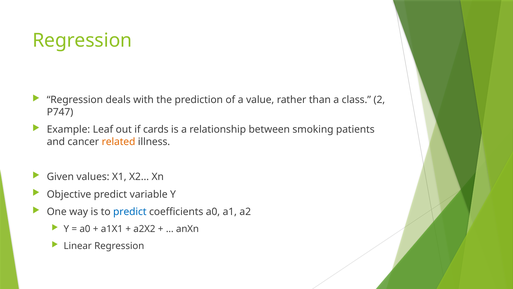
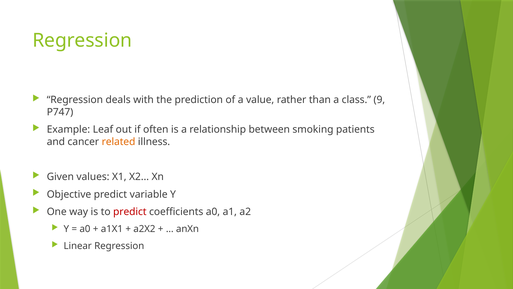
2: 2 -> 9
cards: cards -> often
predict at (130, 212) colour: blue -> red
